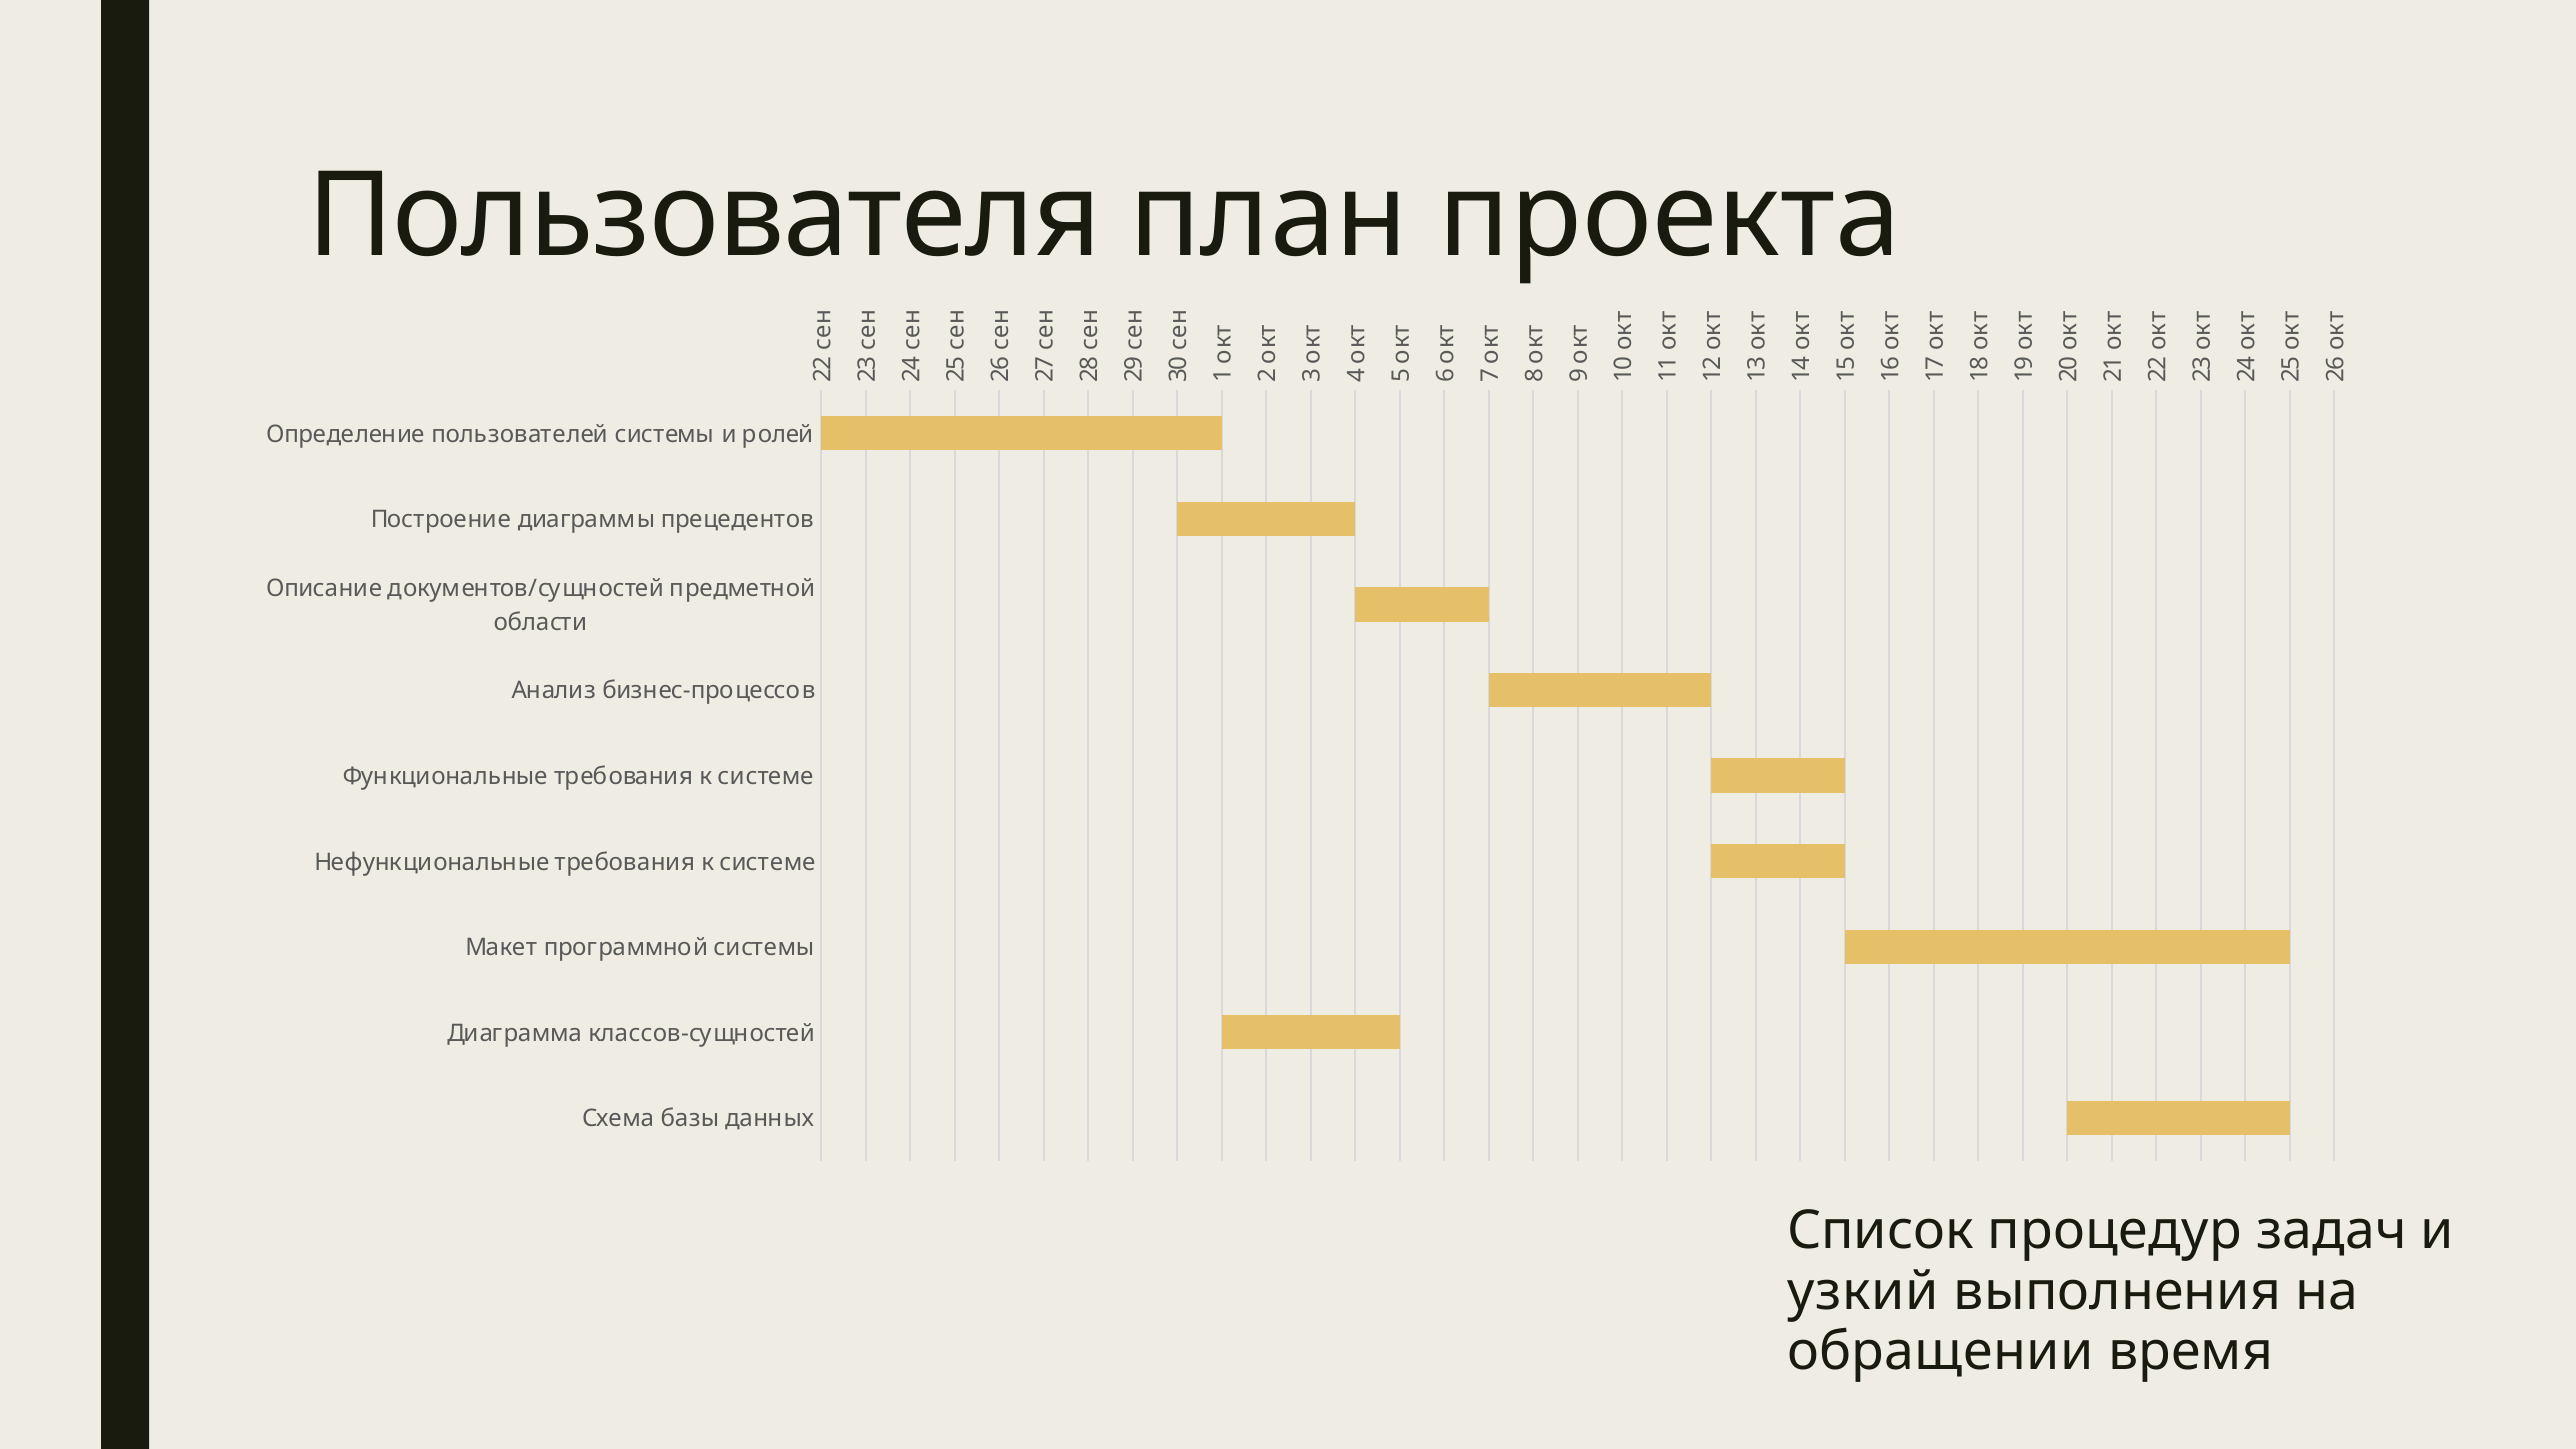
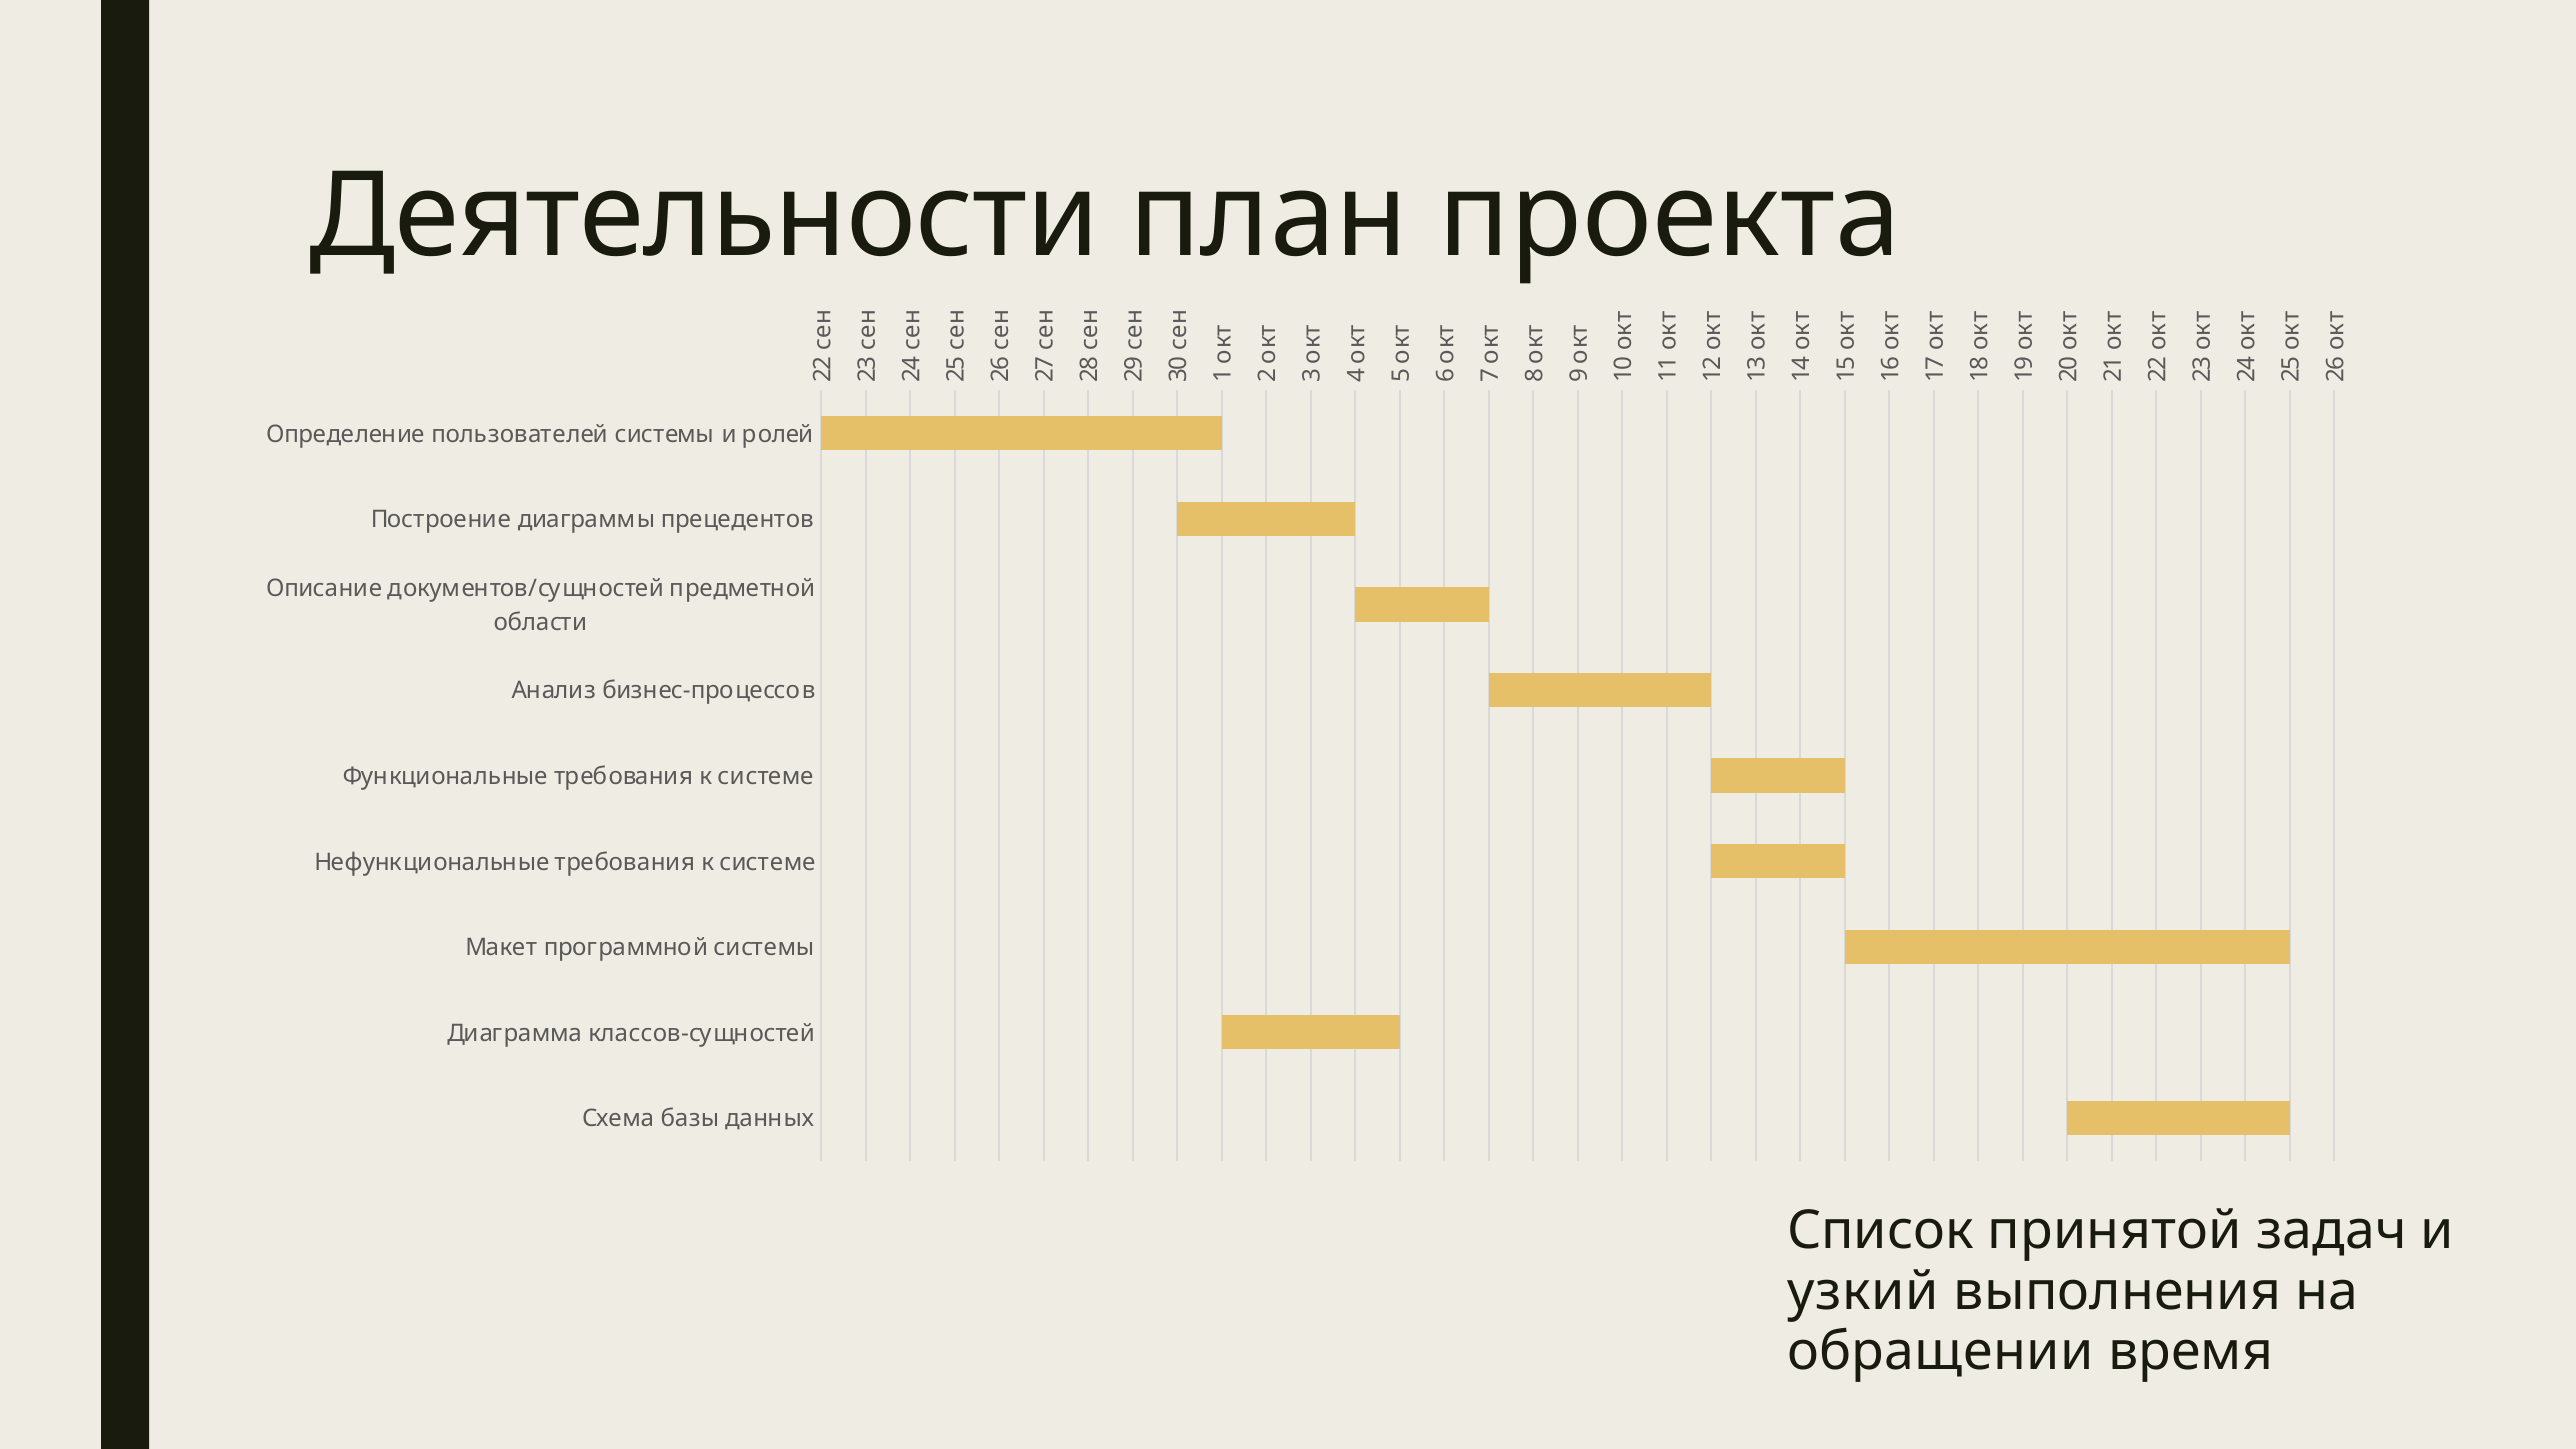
Пользователя: Пользователя -> Деятельности
процедур: процедур -> принятой
